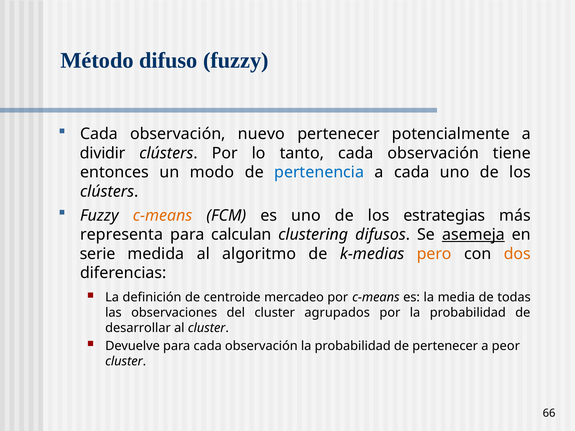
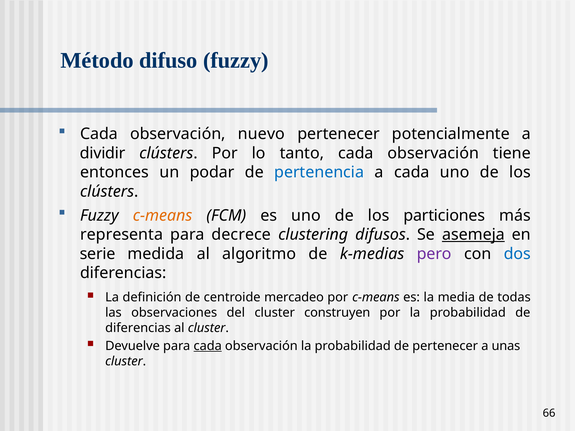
modo: modo -> podar
estrategias: estrategias -> particiones
calculan: calculan -> decrece
pero colour: orange -> purple
dos colour: orange -> blue
agrupados: agrupados -> construyen
desarrollar at (138, 328): desarrollar -> diferencias
cada at (208, 346) underline: none -> present
peor: peor -> unas
